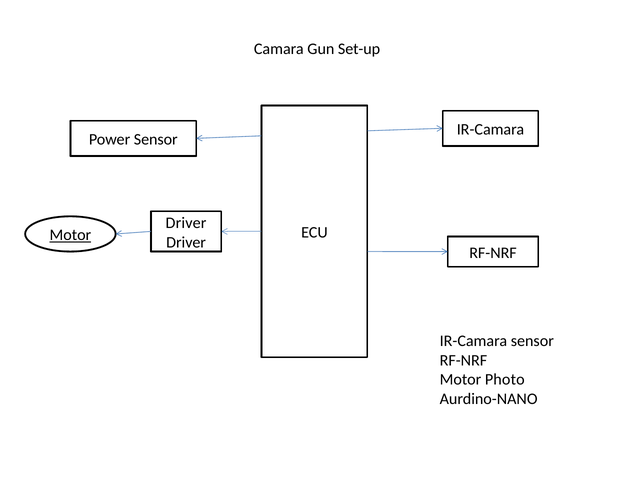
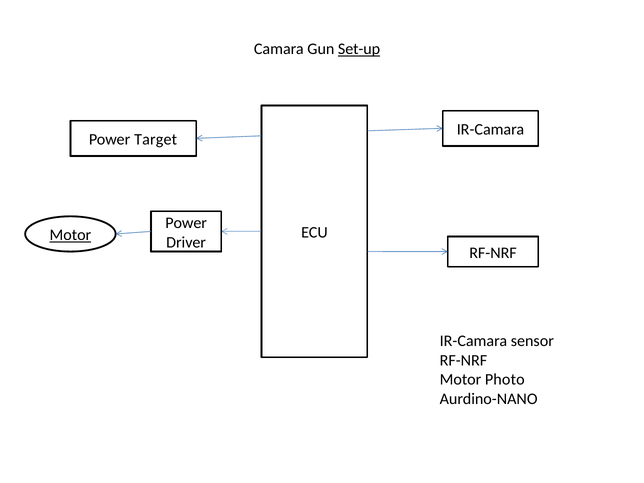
Set-up underline: none -> present
Power Sensor: Sensor -> Target
Driver at (186, 223): Driver -> Power
